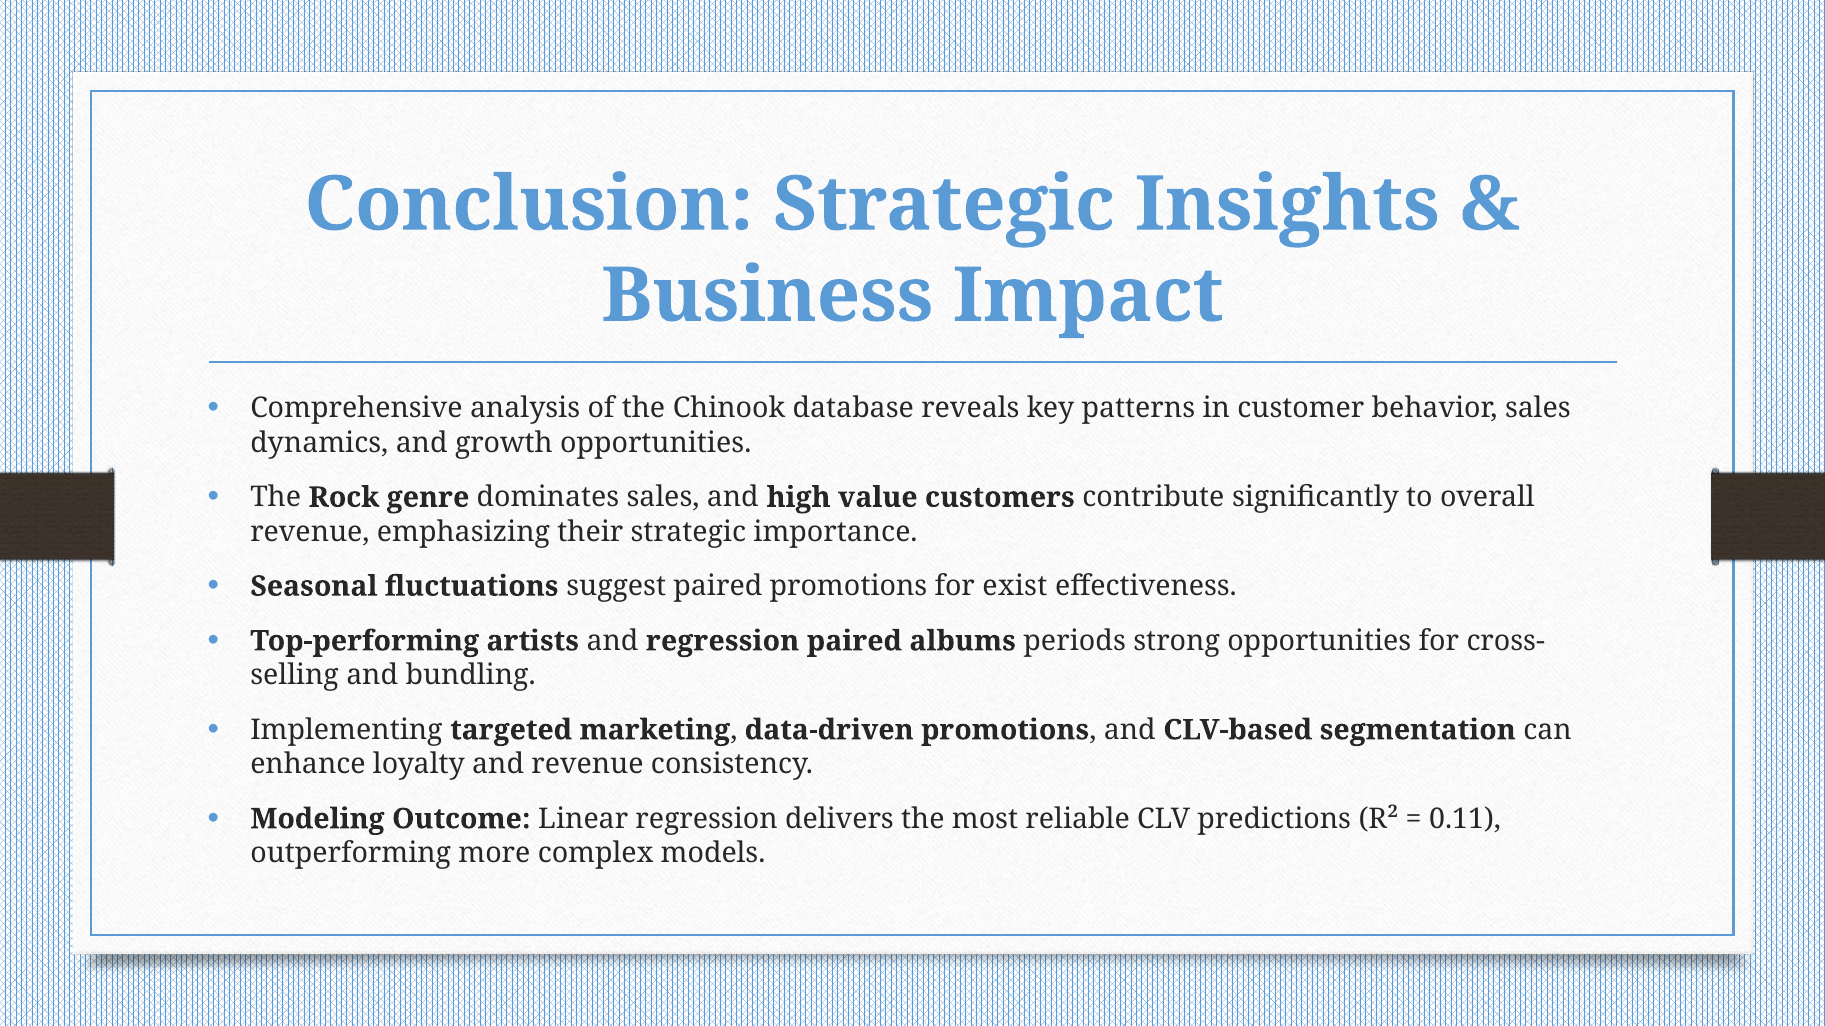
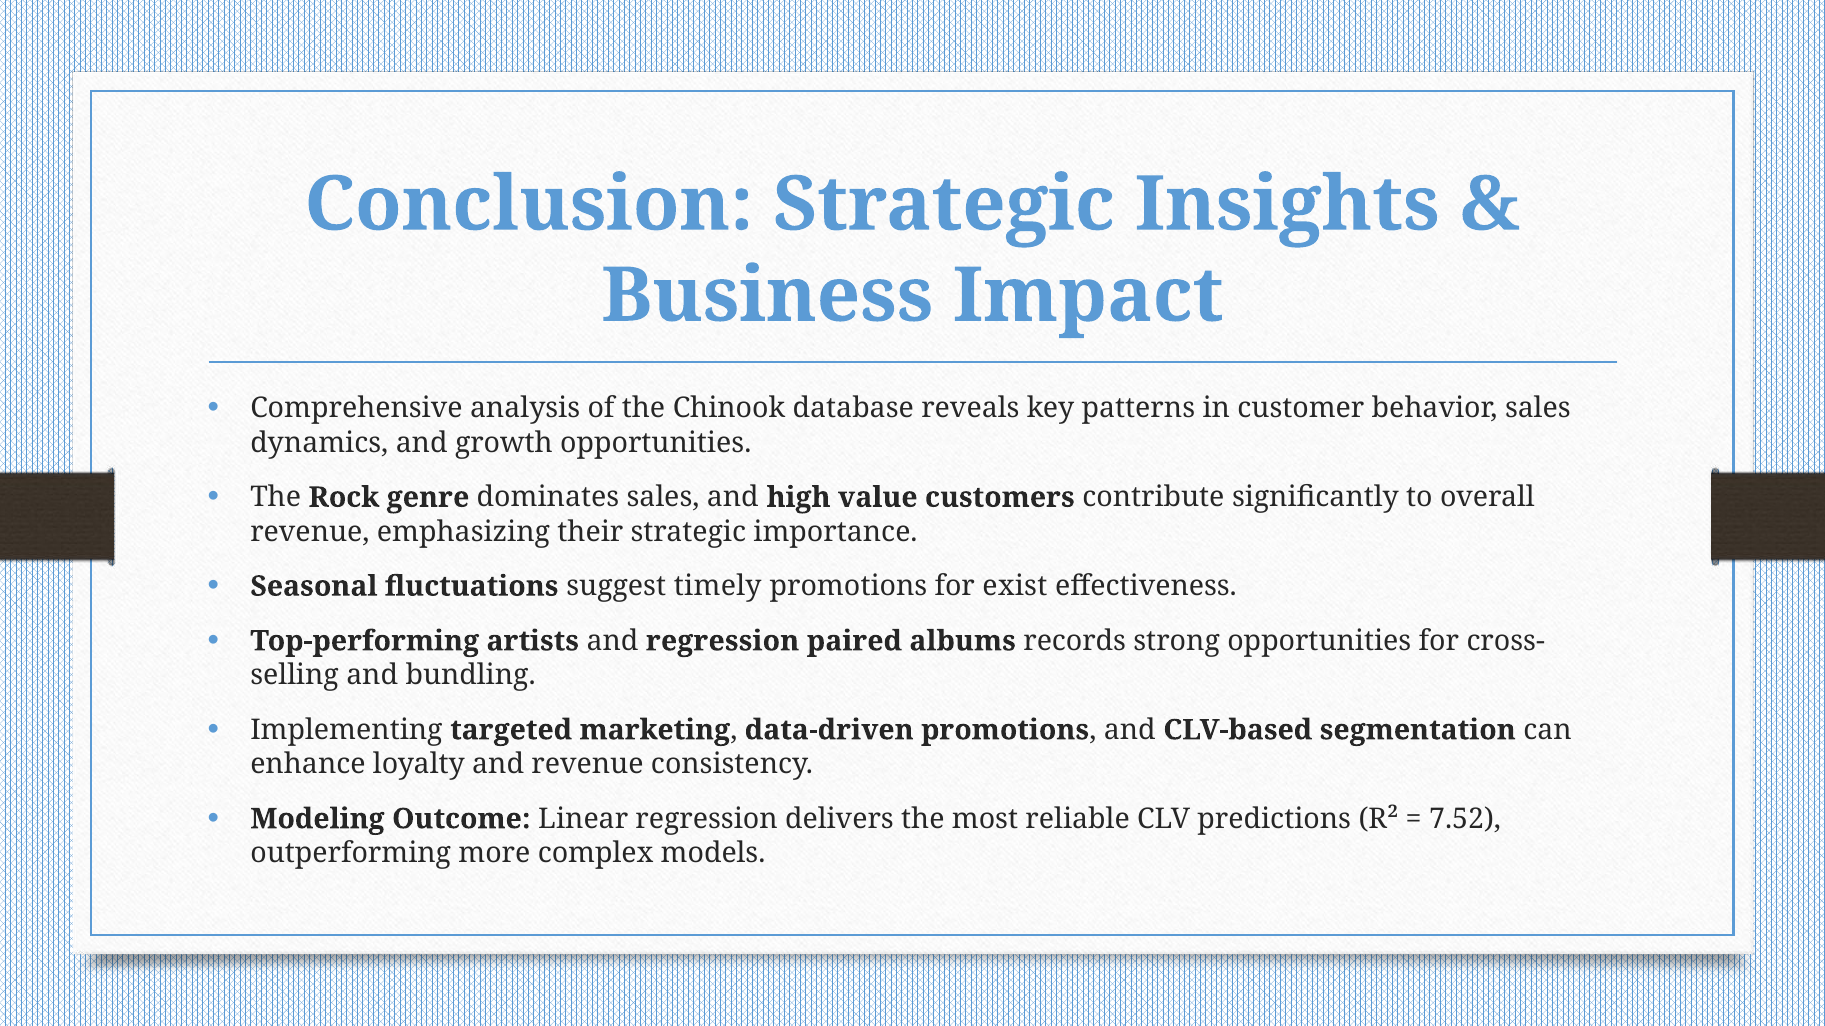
suggest paired: paired -> timely
periods: periods -> records
0.11: 0.11 -> 7.52
